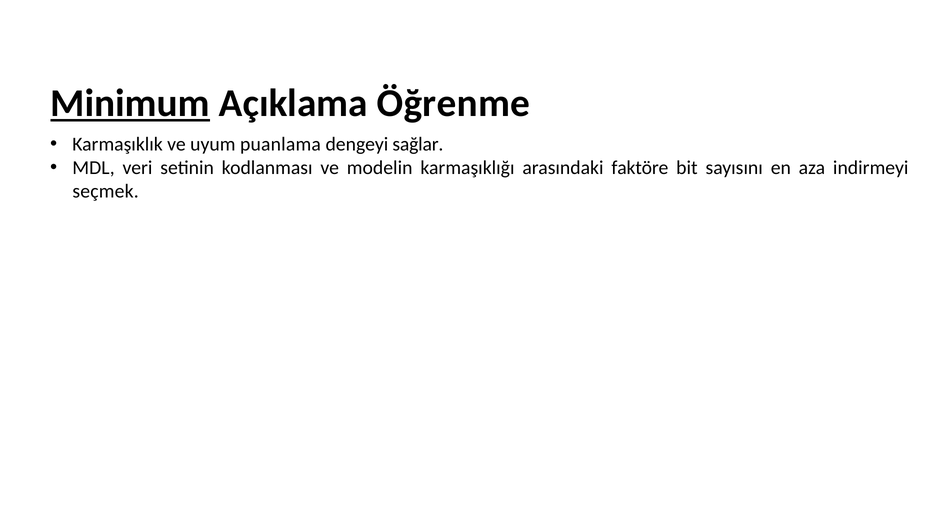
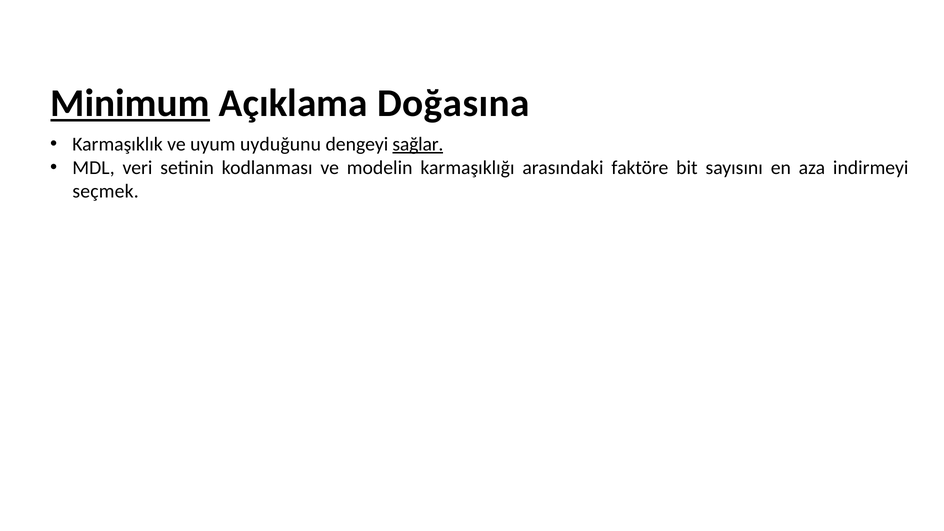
Öğrenme: Öğrenme -> Doğasına
puanlama: puanlama -> uyduğunu
sağlar underline: none -> present
